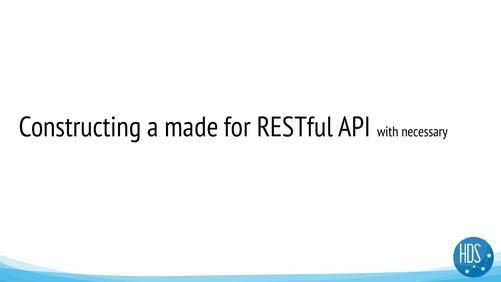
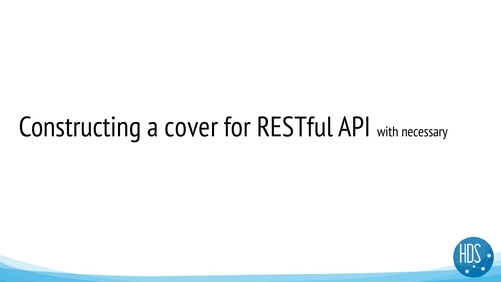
made: made -> cover
